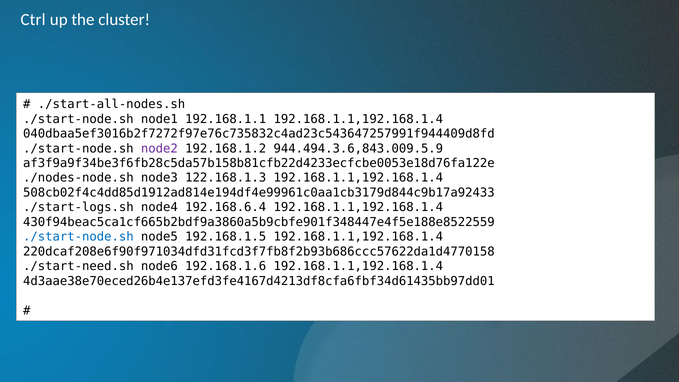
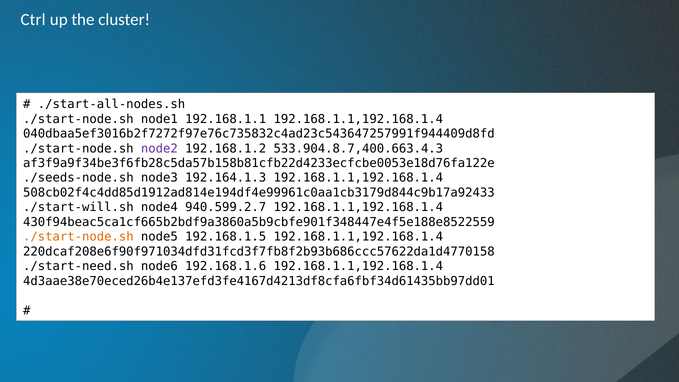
944.494.3.6,843.009.5.9: 944.494.3.6,843.009.5.9 -> 533.904.8.7,400.663.4.3
./nodes-node.sh: ./nodes-node.sh -> ./seeds-node.sh
122.168.1.3: 122.168.1.3 -> 192.164.1.3
./start-logs.sh: ./start-logs.sh -> ./start-will.sh
192.168.6.4: 192.168.6.4 -> 940.599.2.7
./start-node.sh at (78, 237) colour: blue -> orange
